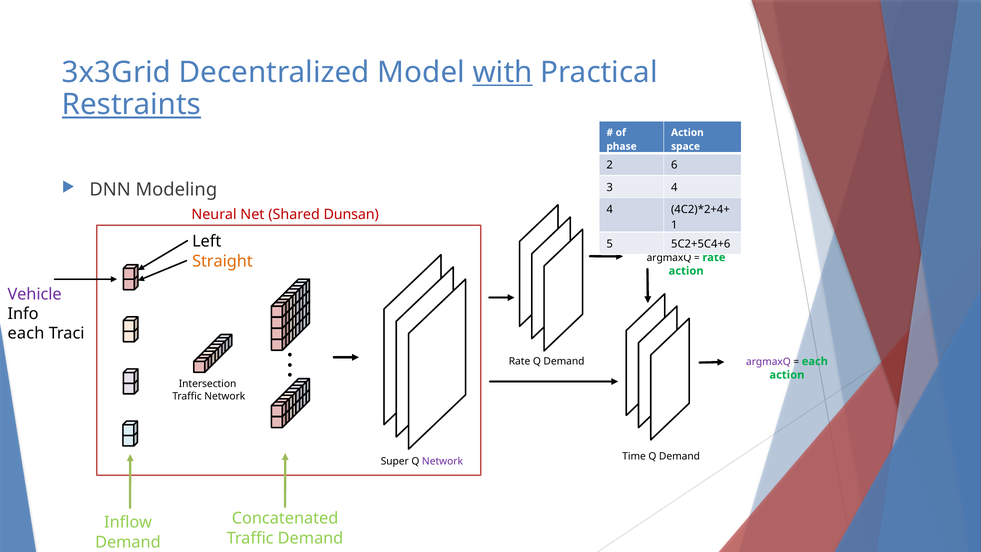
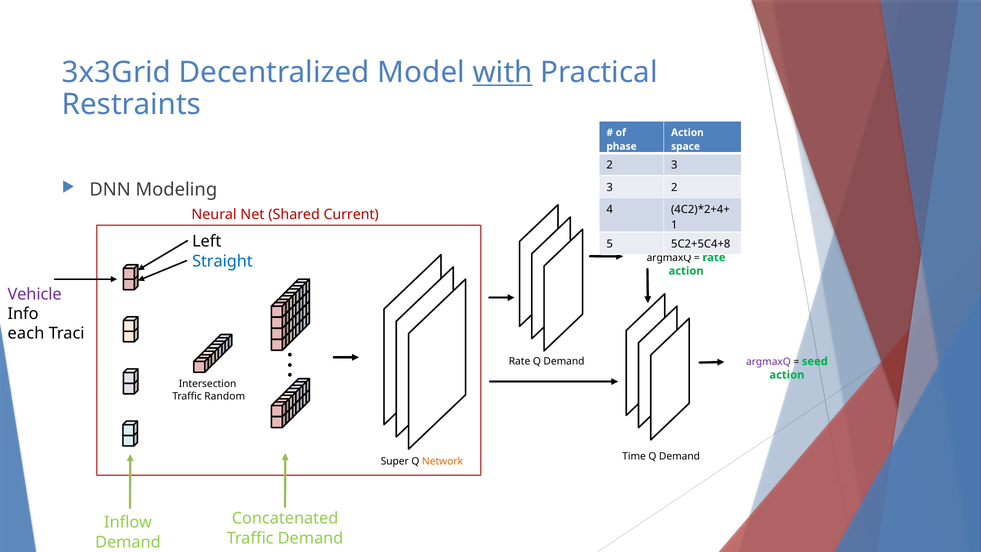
Restraints underline: present -> none
2 6: 6 -> 3
3 4: 4 -> 2
Dunsan: Dunsan -> Current
5C2+5C4+6: 5C2+5C4+6 -> 5C2+5C4+8
Straight colour: orange -> blue
each at (815, 361): each -> seed
Traffic Network: Network -> Random
Network at (443, 461) colour: purple -> orange
